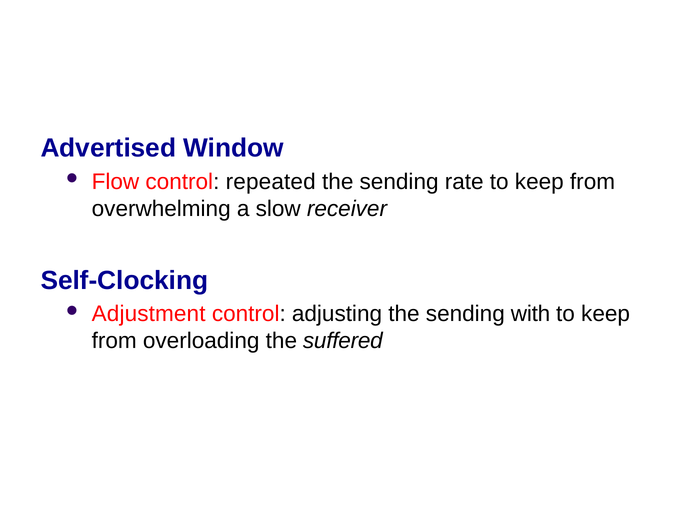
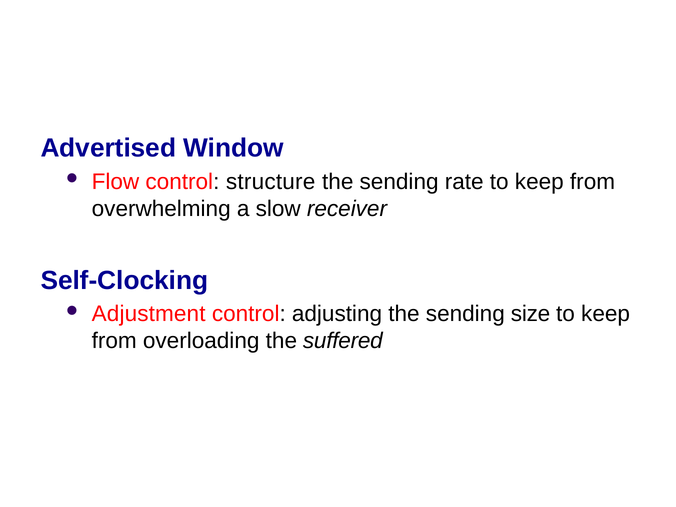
repeated: repeated -> structure
with: with -> size
